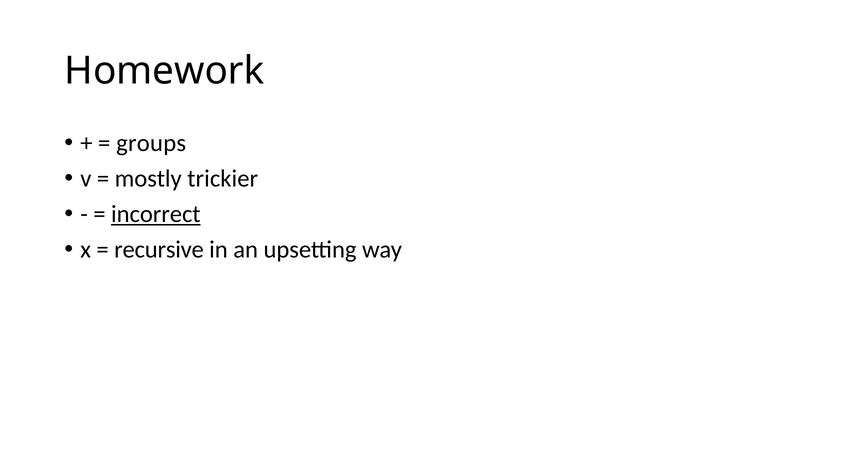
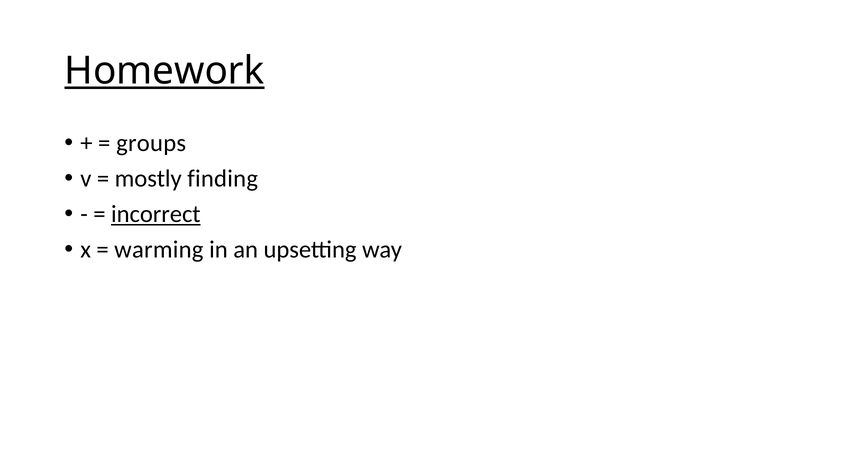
Homework underline: none -> present
trickier: trickier -> finding
recursive: recursive -> warming
